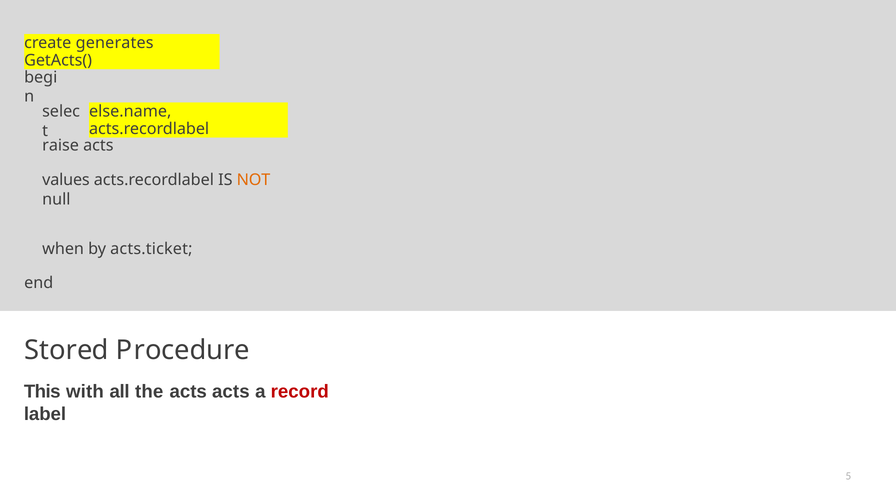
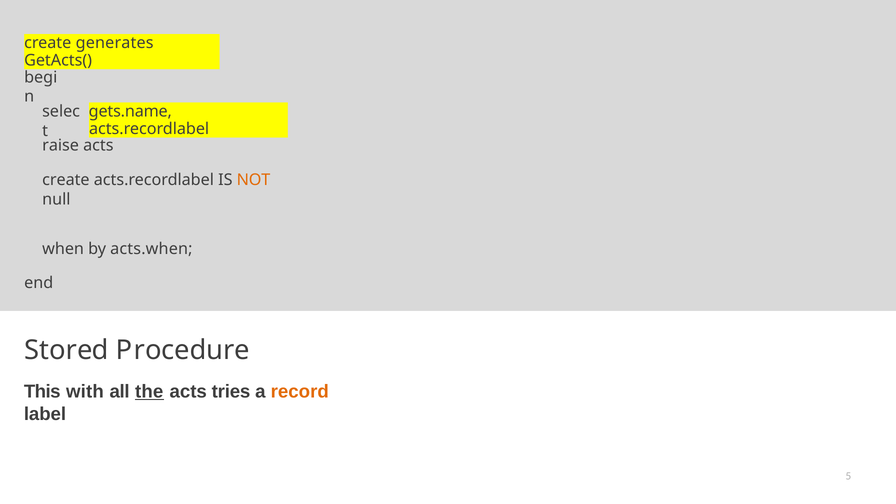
else.name: else.name -> gets.name
values at (66, 180): values -> create
acts.ticket: acts.ticket -> acts.when
the underline: none -> present
acts acts: acts -> tries
record colour: red -> orange
